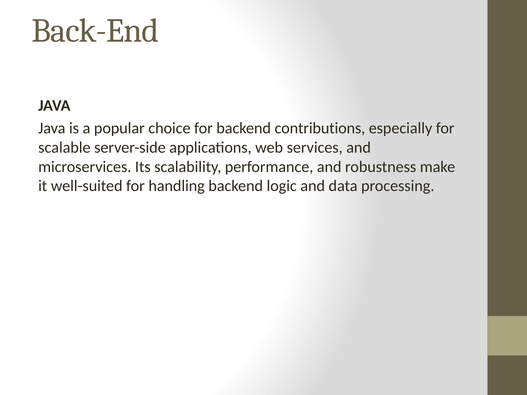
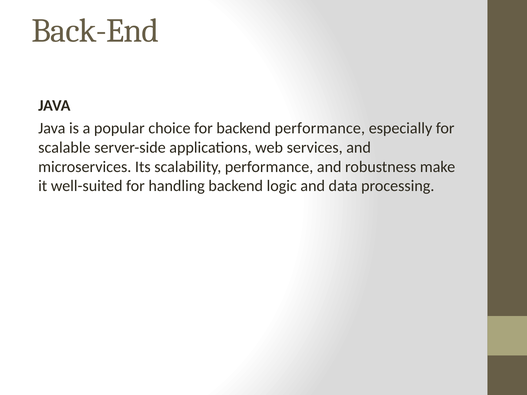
backend contributions: contributions -> performance
